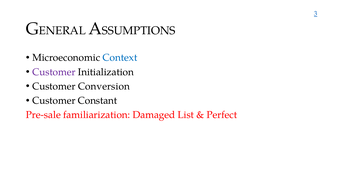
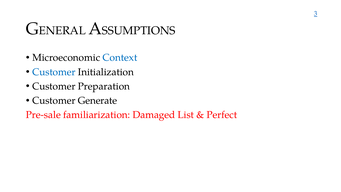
Customer at (54, 72) colour: purple -> blue
Conversion: Conversion -> Preparation
Constant: Constant -> Generate
